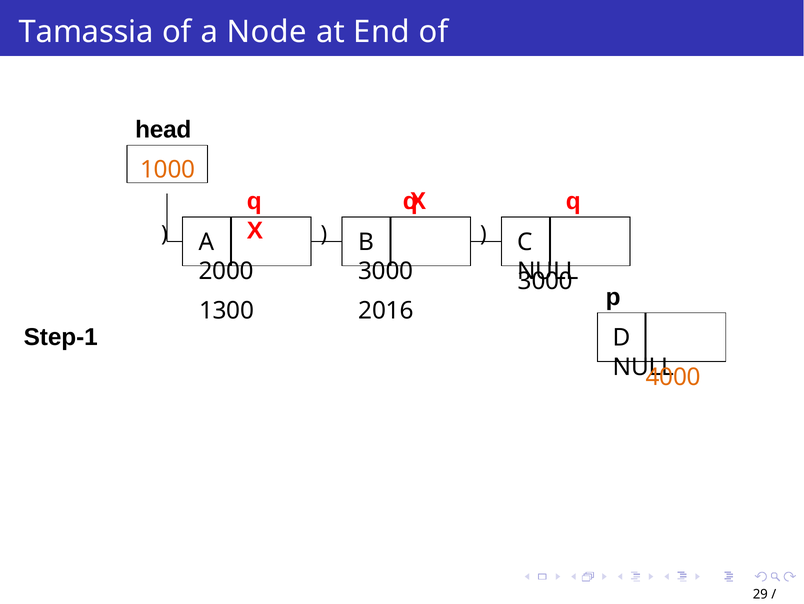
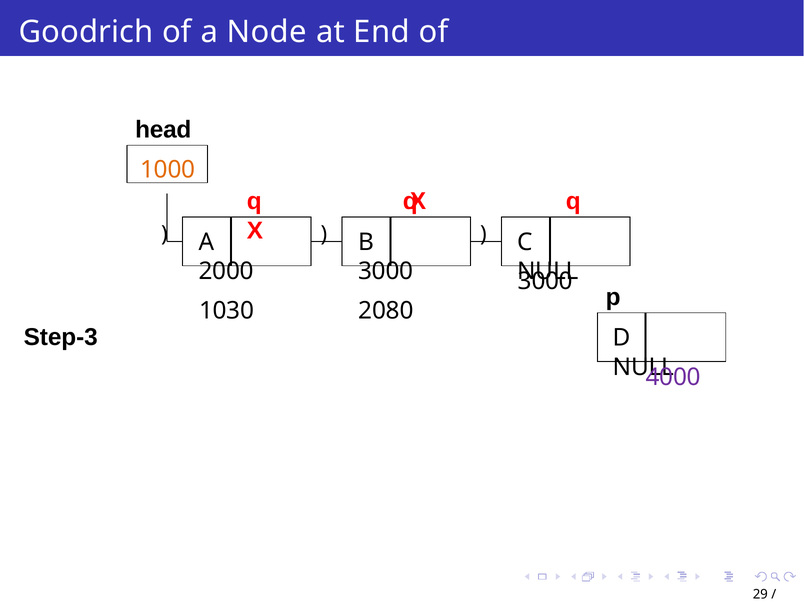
Tamassia: Tamassia -> Goodrich
1300: 1300 -> 1030
2016: 2016 -> 2080
Step-1: Step-1 -> Step-3
4000 colour: orange -> purple
